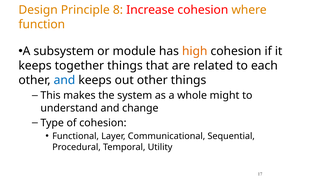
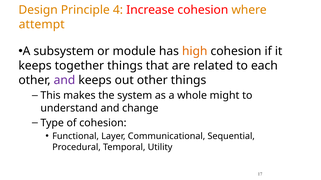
8: 8 -> 4
function: function -> attempt
and at (64, 80) colour: blue -> purple
